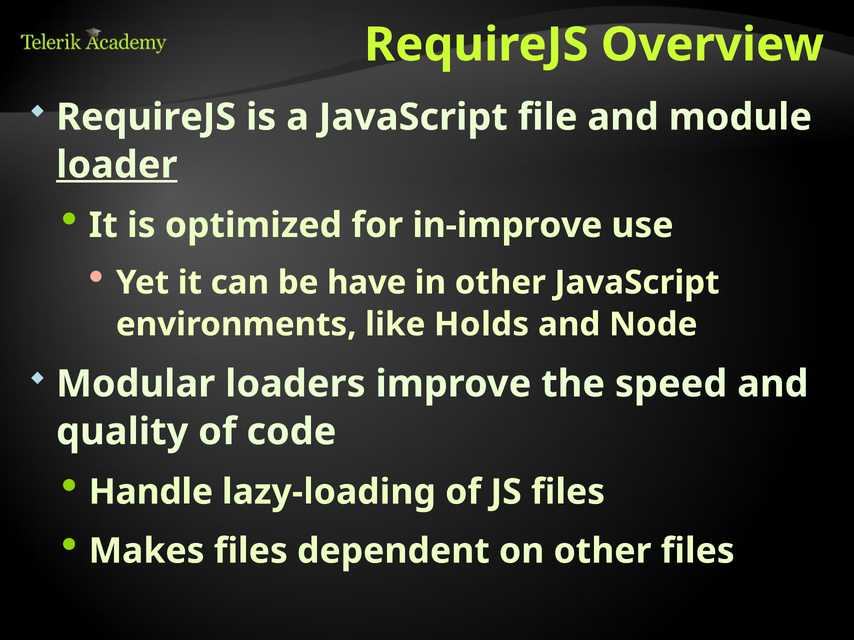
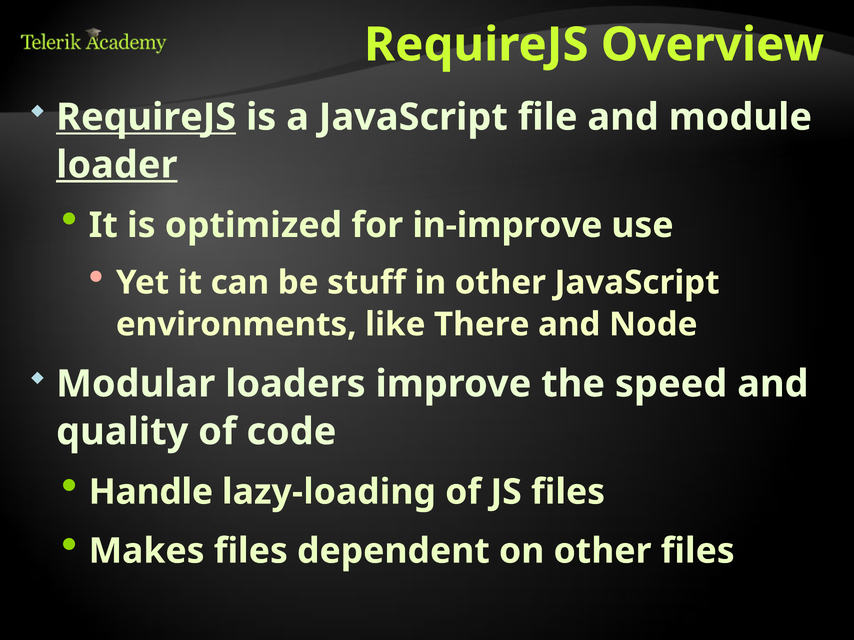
RequireJS at (146, 117) underline: none -> present
have: have -> stuff
Holds: Holds -> There
